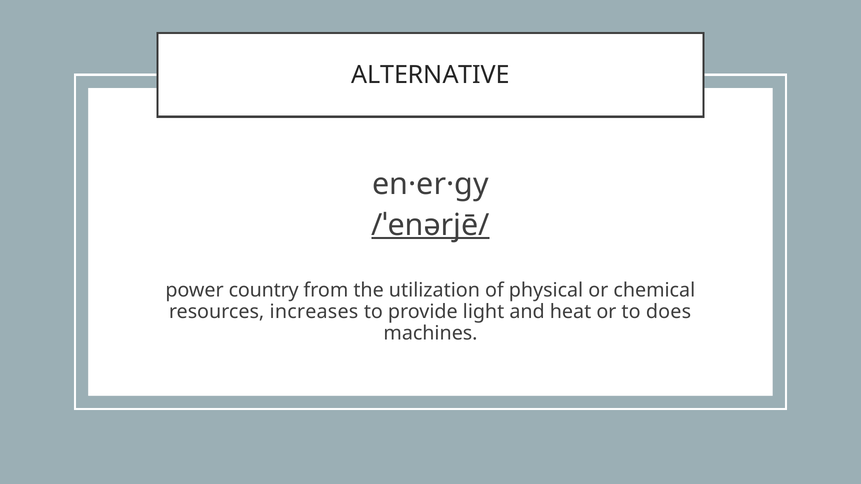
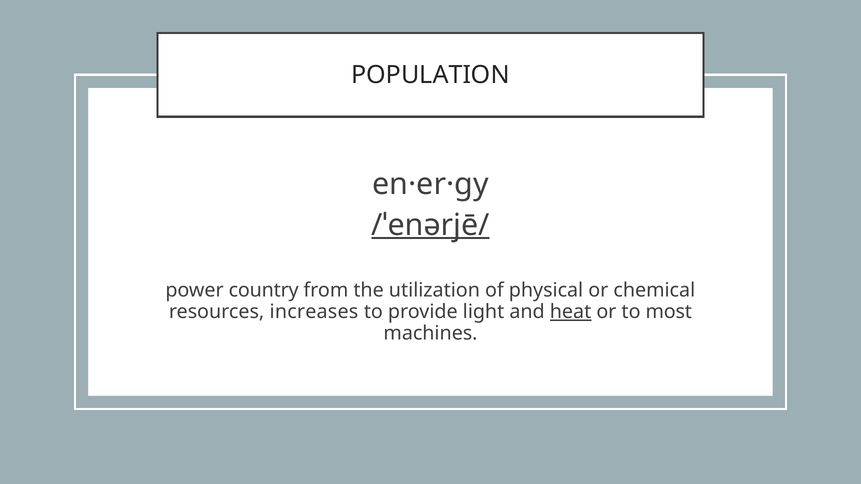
ALTERNATIVE: ALTERNATIVE -> POPULATION
heat underline: none -> present
does: does -> most
